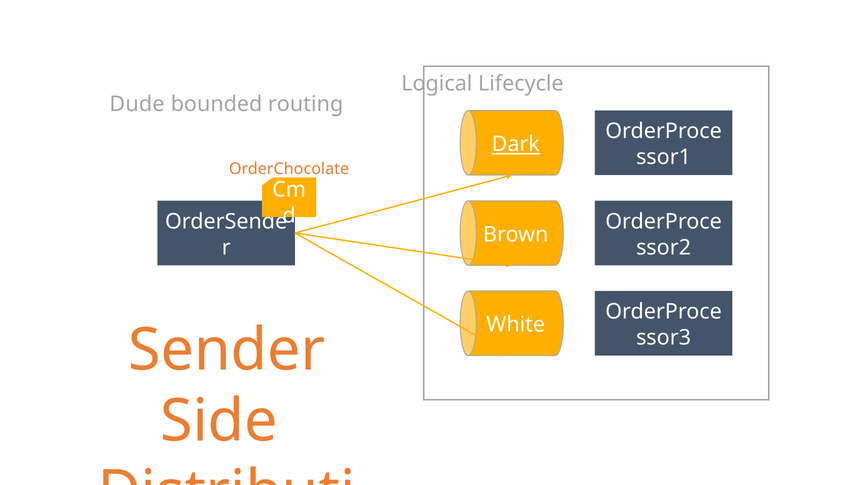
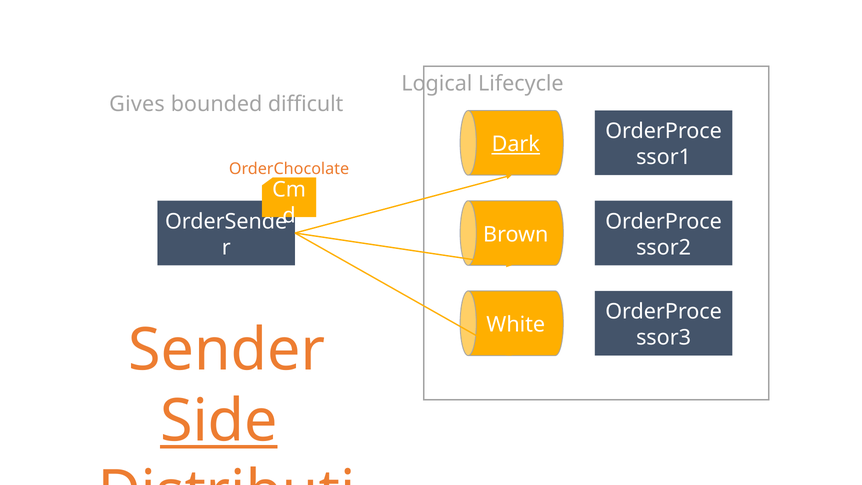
Dude: Dude -> Gives
routing: routing -> difficult
Side underline: none -> present
